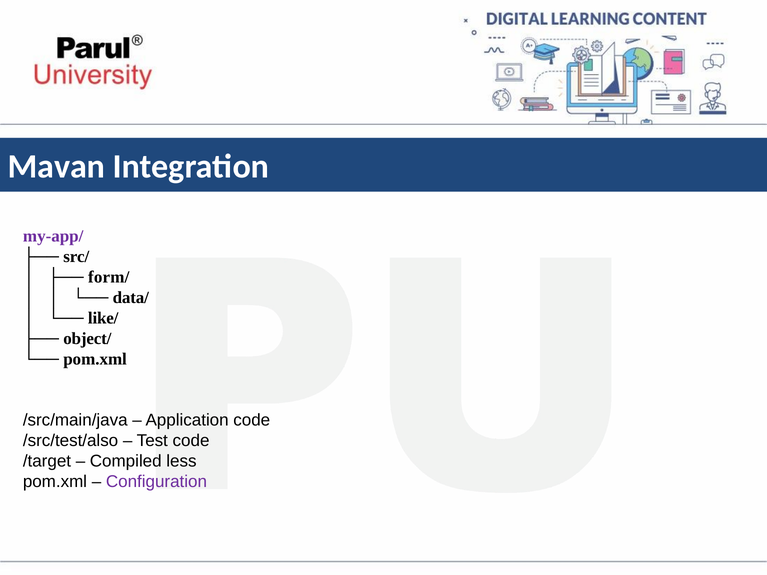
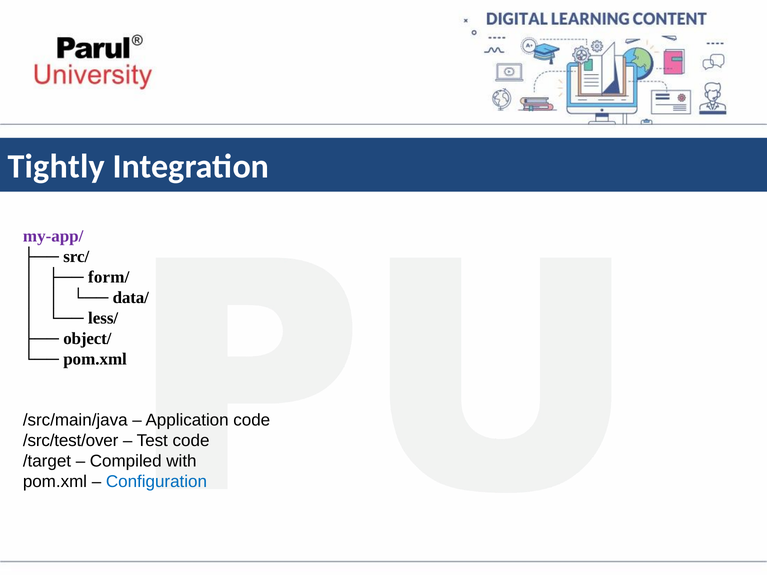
Mavan: Mavan -> Tightly
like/: like/ -> less/
/src/test/also: /src/test/also -> /src/test/over
less: less -> with
Configuration colour: purple -> blue
